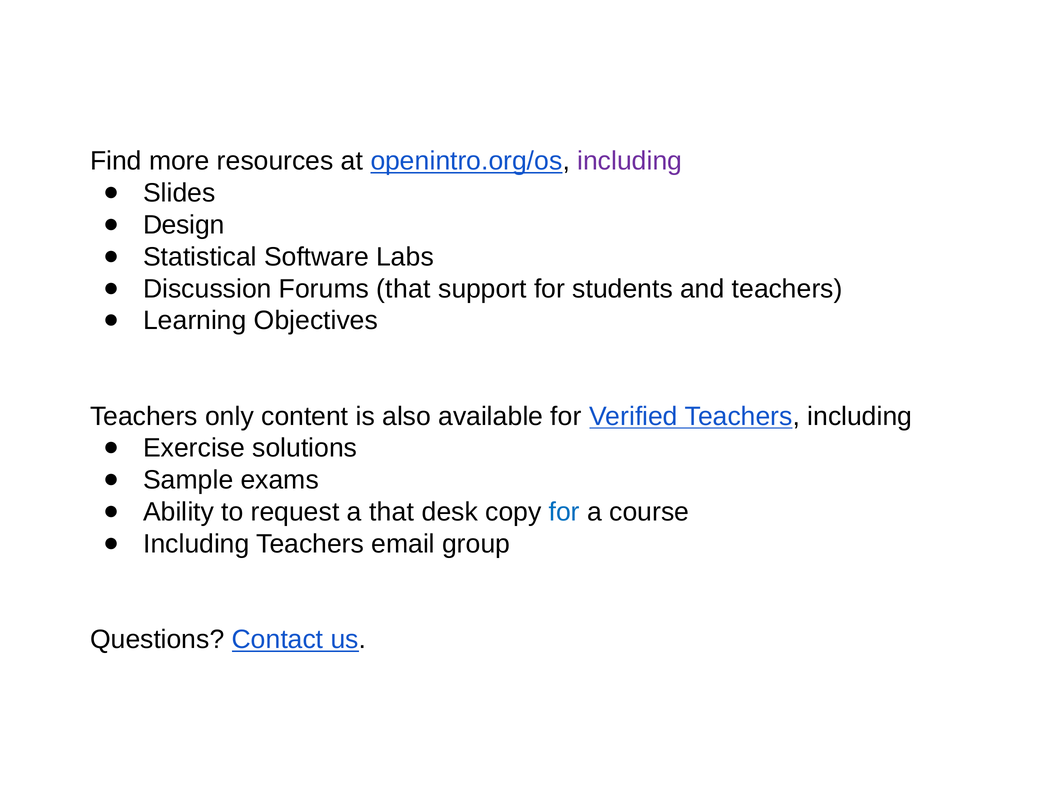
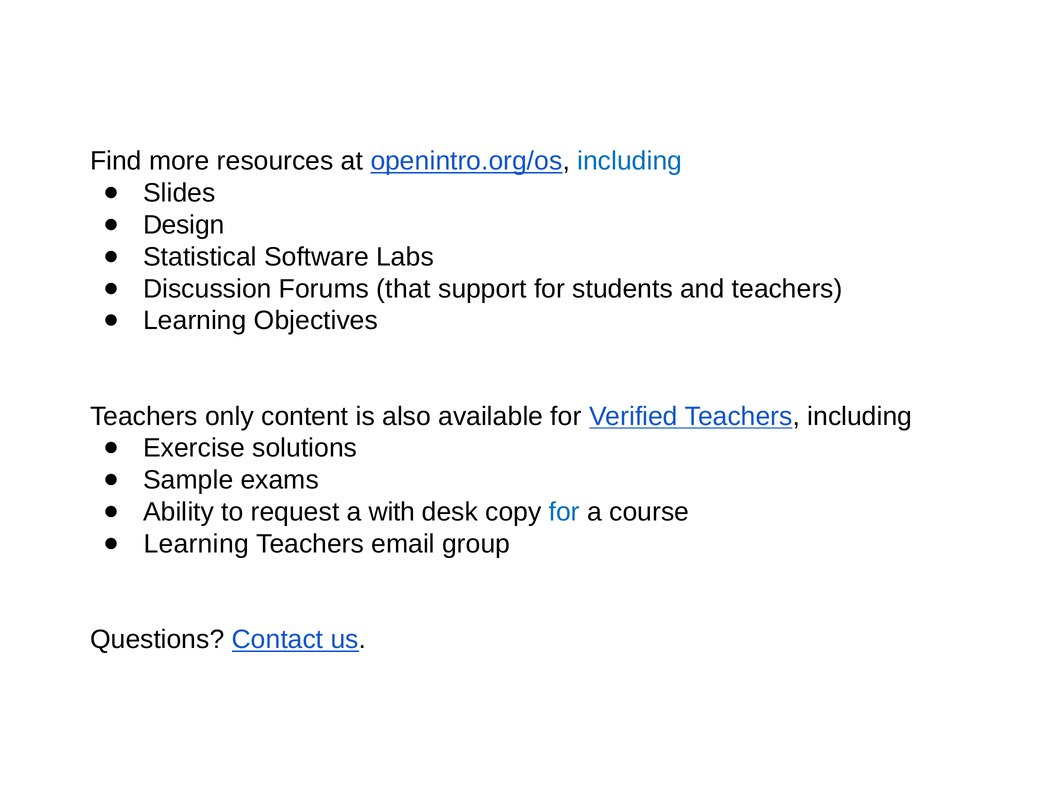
including at (630, 161) colour: purple -> blue
a that: that -> with
Including at (196, 544): Including -> Learning
